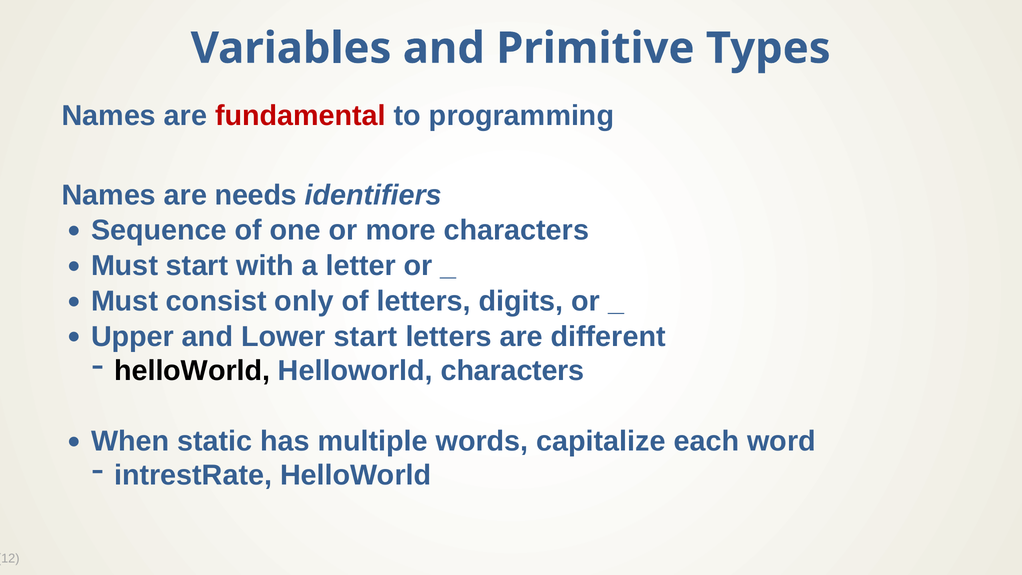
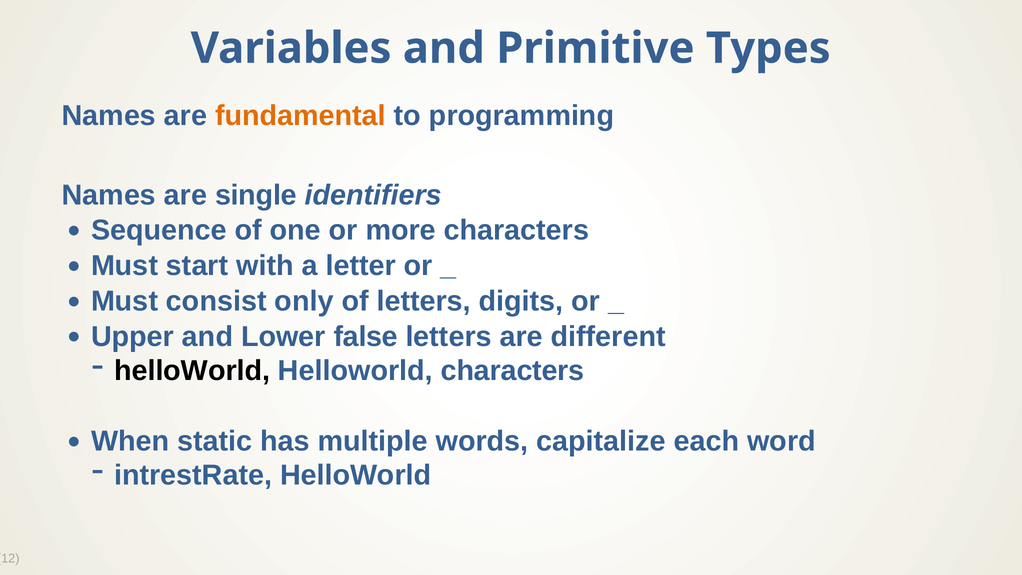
fundamental colour: red -> orange
needs: needs -> single
Lower start: start -> false
